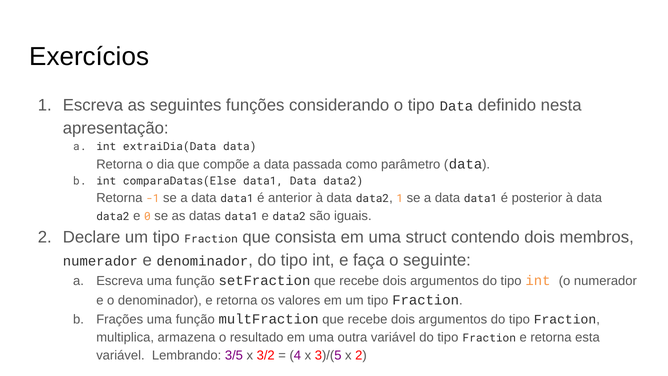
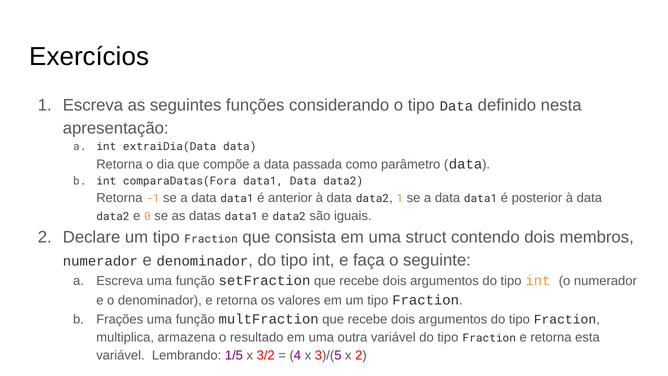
comparaDatas(Else: comparaDatas(Else -> comparaDatas(Fora
3/5: 3/5 -> 1/5
